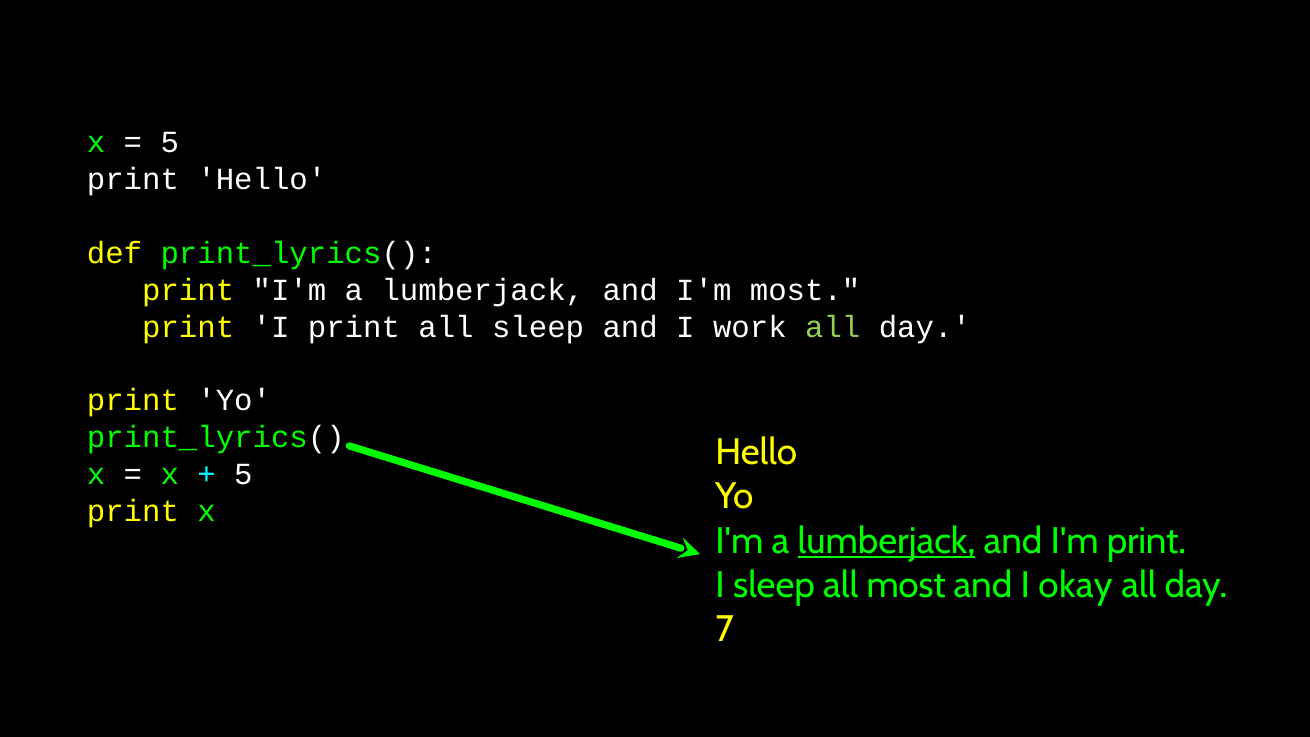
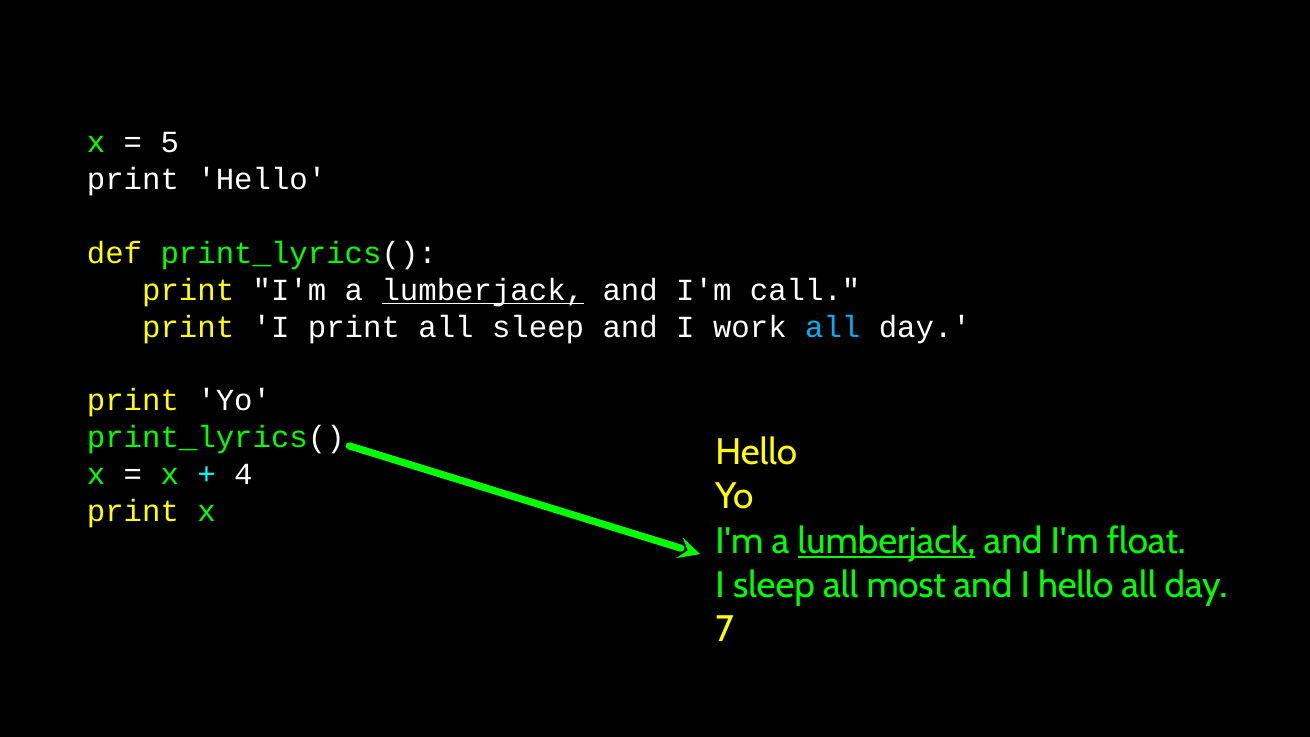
lumberjack at (483, 290) underline: none -> present
I'm most: most -> call
all at (833, 327) colour: light green -> light blue
5 at (243, 474): 5 -> 4
I'm print: print -> float
I okay: okay -> hello
